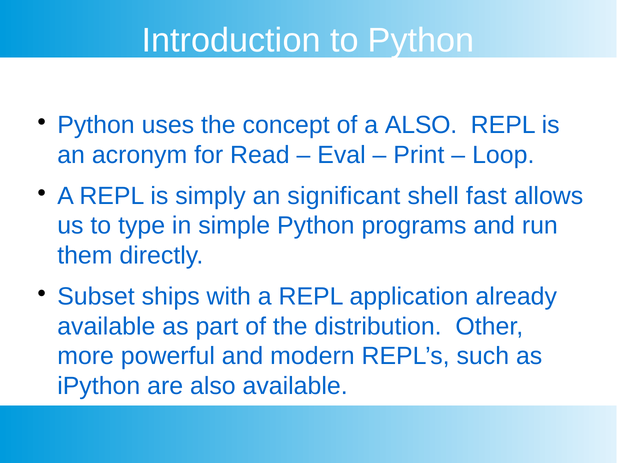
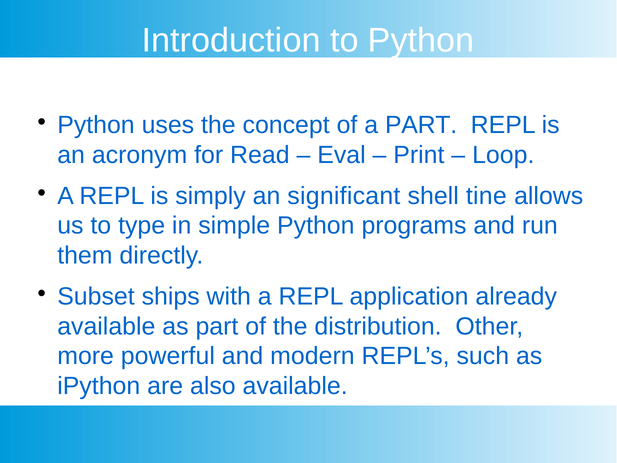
a ALSO: ALSO -> PART
fast: fast -> tine
